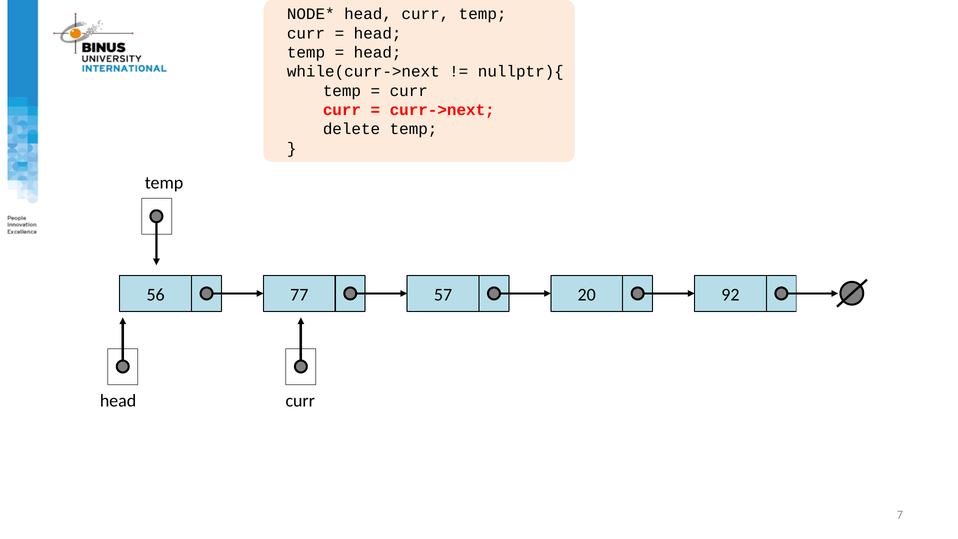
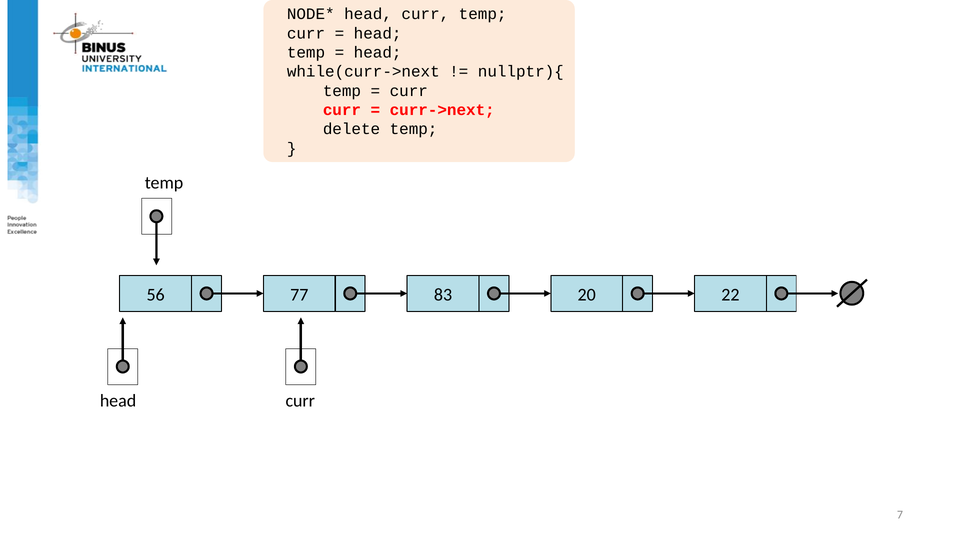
57: 57 -> 83
92: 92 -> 22
